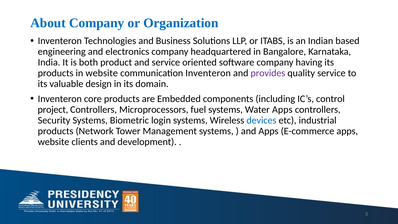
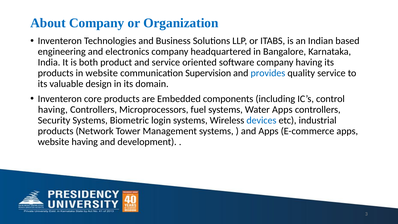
communication Inventeron: Inventeron -> Supervision
provides colour: purple -> blue
project at (53, 110): project -> having
website clients: clients -> having
